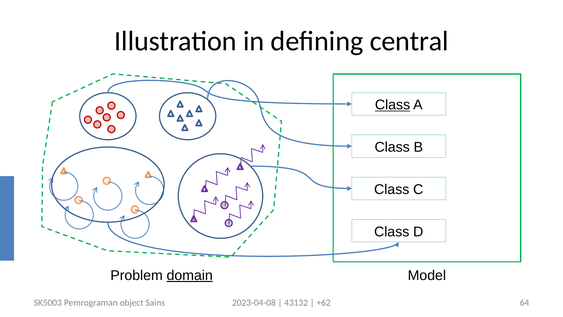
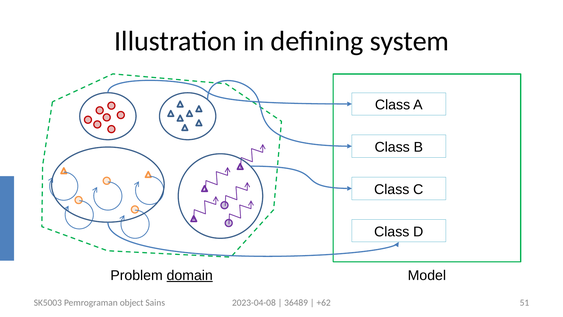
central: central -> system
Class at (393, 105) underline: present -> none
43132: 43132 -> 36489
64: 64 -> 51
